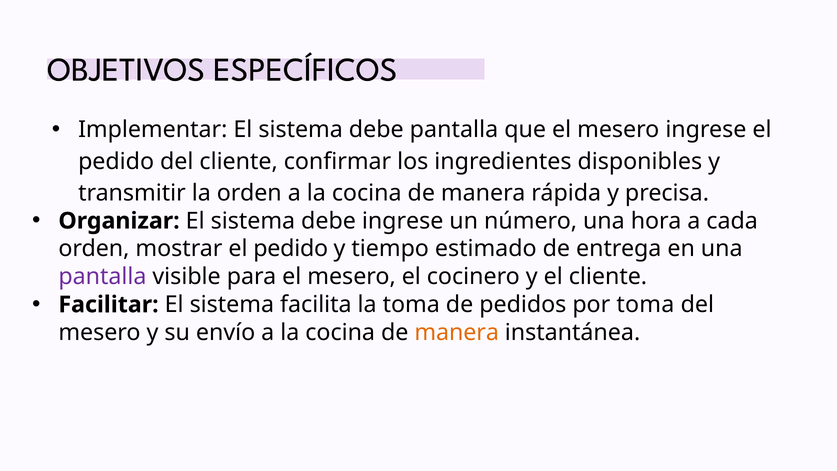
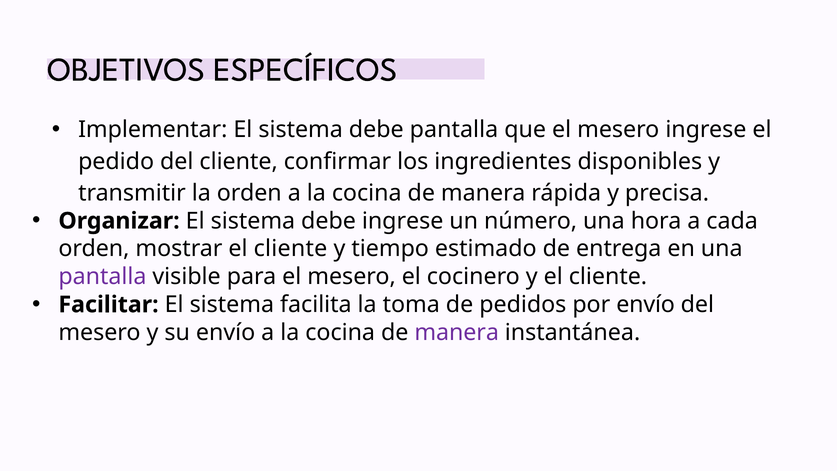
mostrar el pedido: pedido -> cliente
por toma: toma -> envío
manera at (457, 332) colour: orange -> purple
